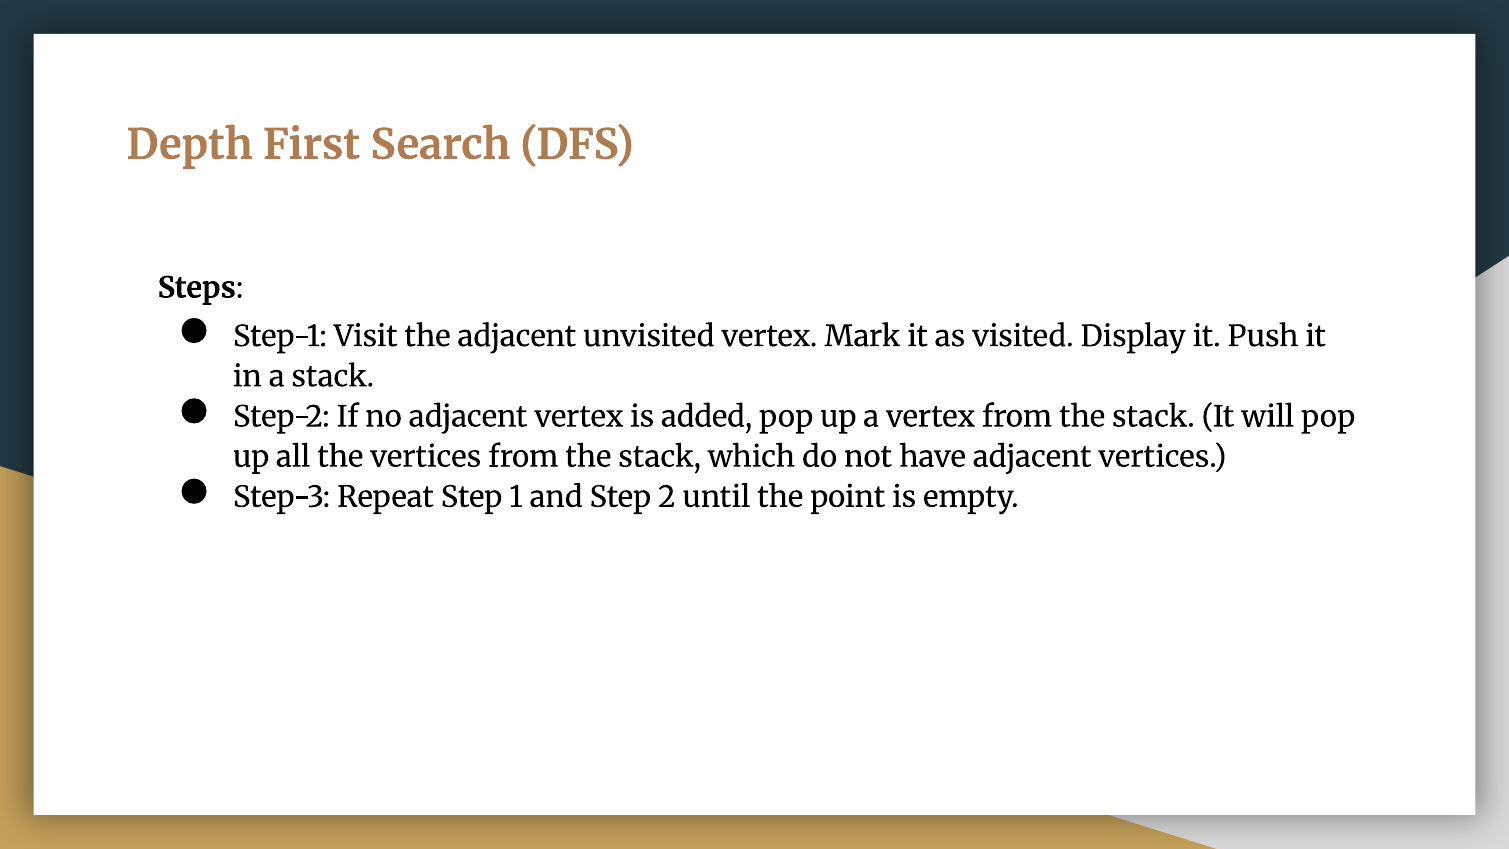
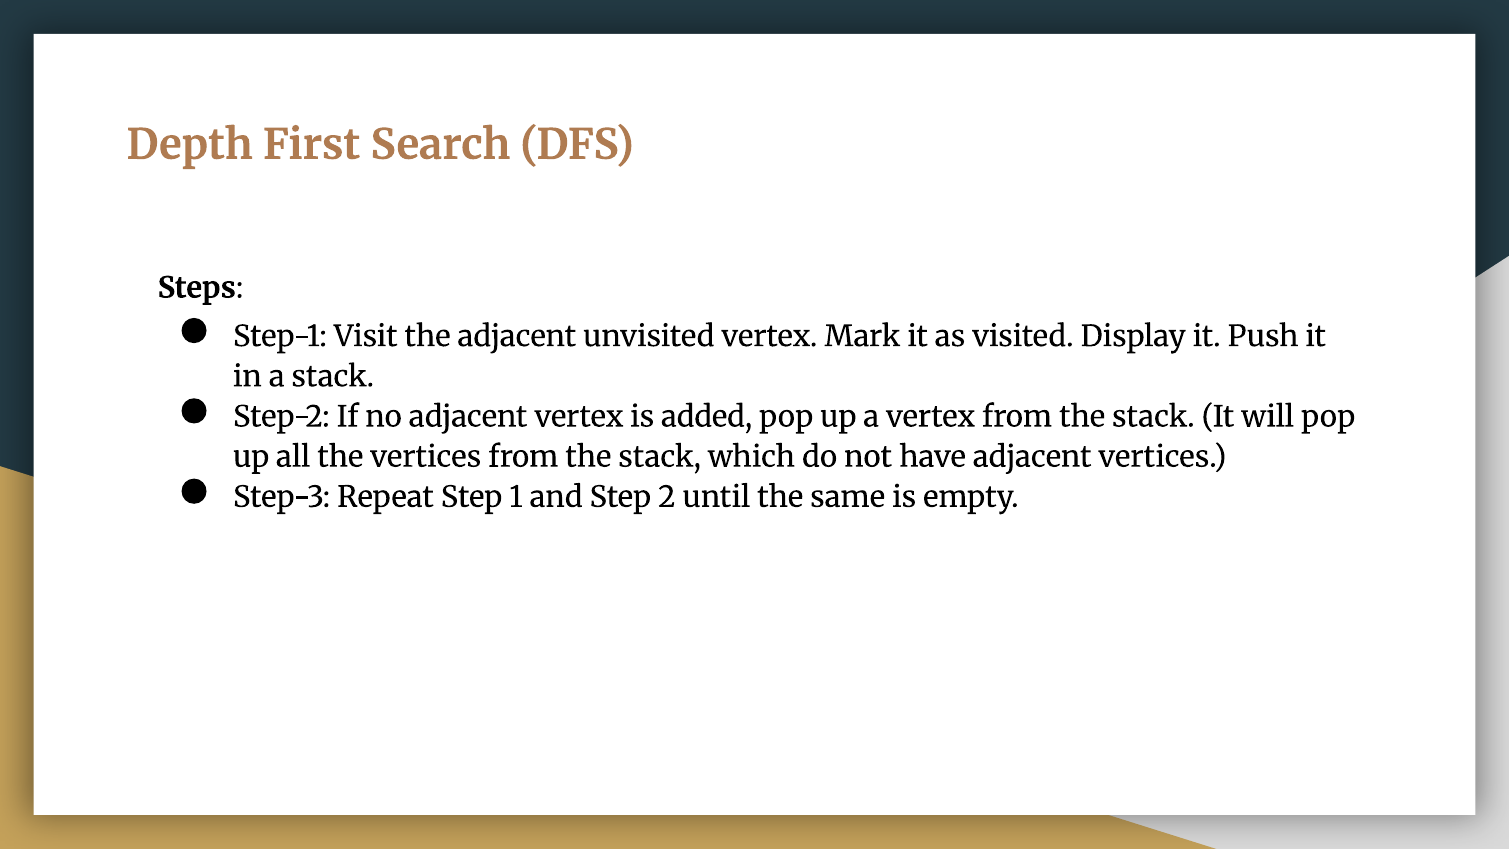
point: point -> same
